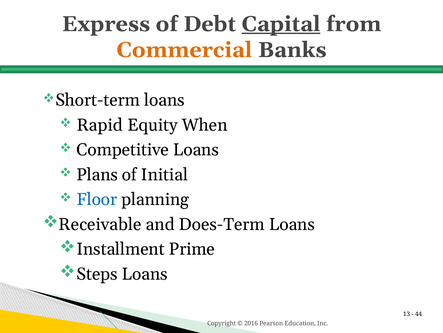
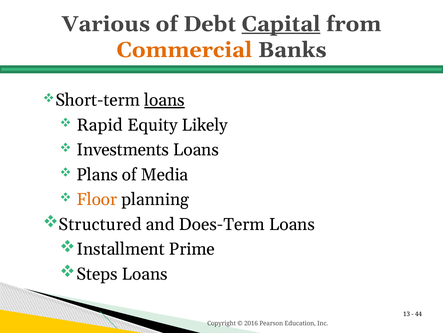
Express: Express -> Various
loans at (164, 100) underline: none -> present
When: When -> Likely
Competitive: Competitive -> Investments
Initial: Initial -> Media
Floor colour: blue -> orange
Receivable: Receivable -> Structured
